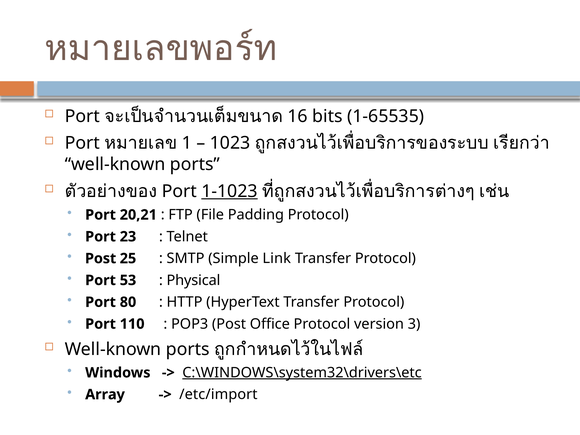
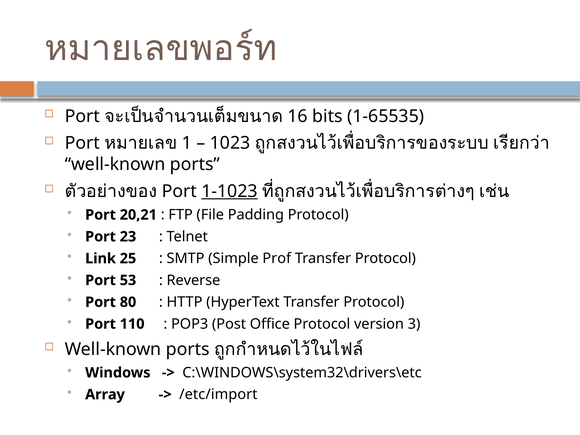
Post at (101, 258): Post -> Link
Link: Link -> Prof
Physical: Physical -> Reverse
C:\WINDOWS\system32\drivers\etc underline: present -> none
